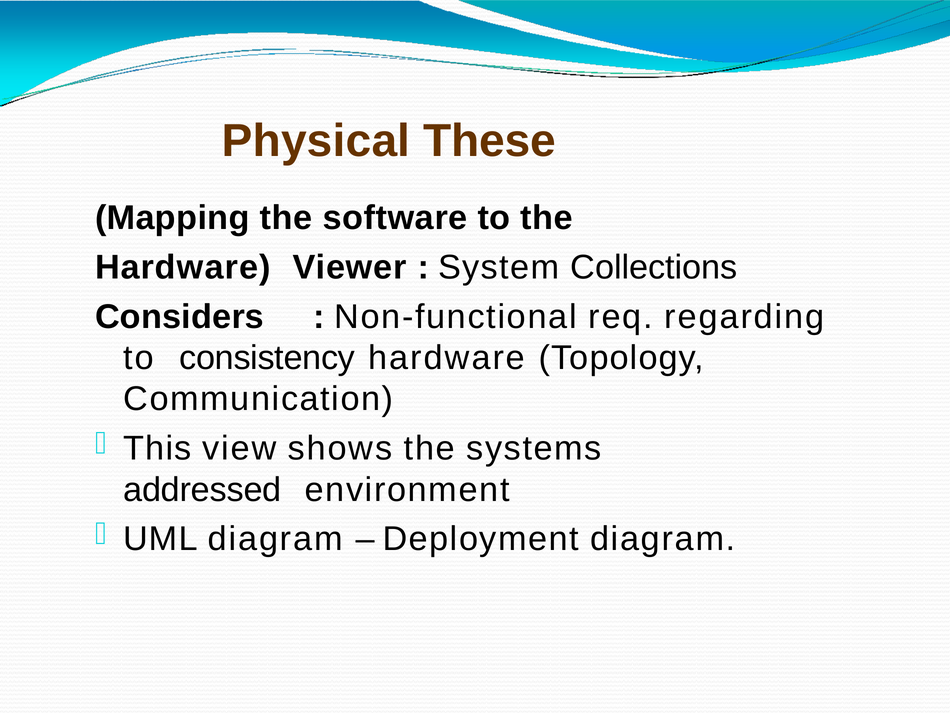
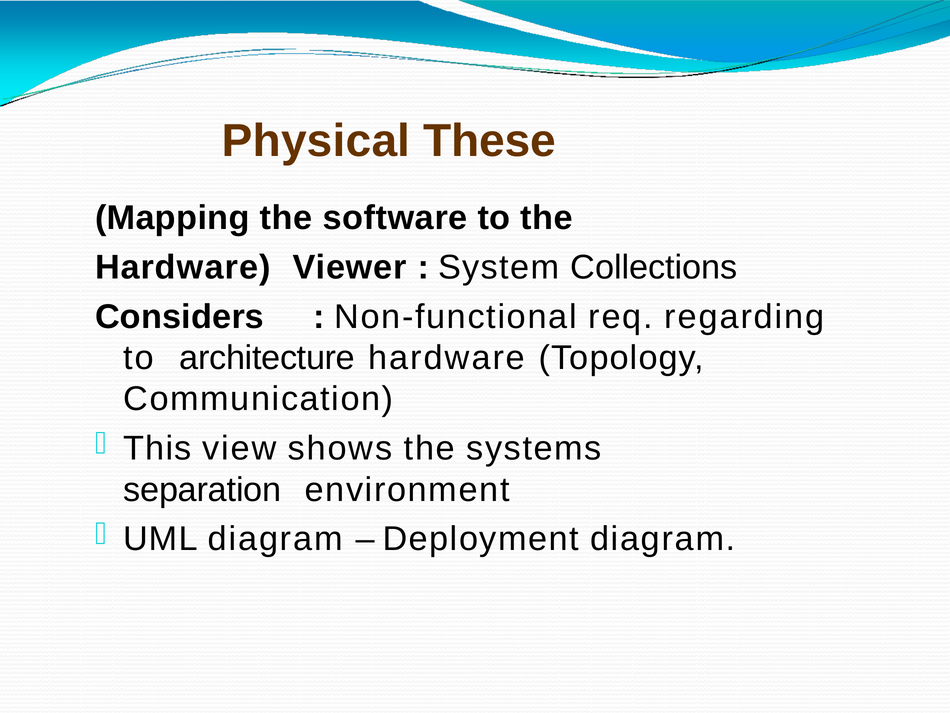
consistency: consistency -> architecture
addressed: addressed -> separation
